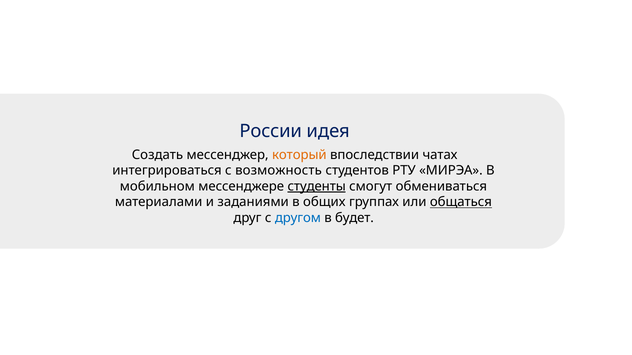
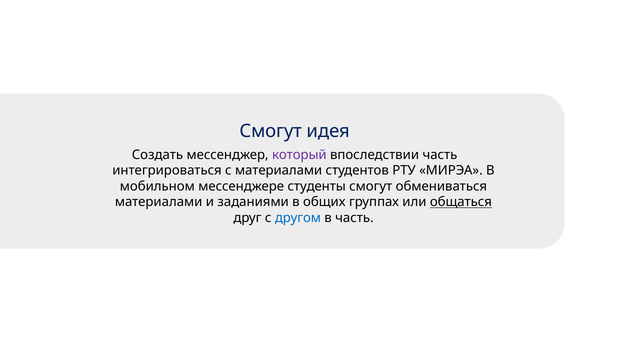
России at (271, 131): России -> Смогут
который colour: orange -> purple
впоследствии чатах: чатах -> часть
с возможность: возможность -> материалами
студенты underline: present -> none
в будет: будет -> часть
